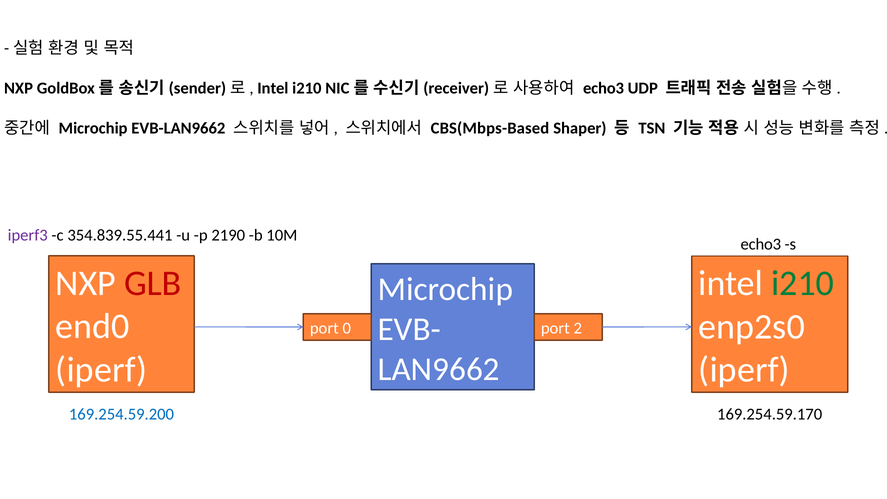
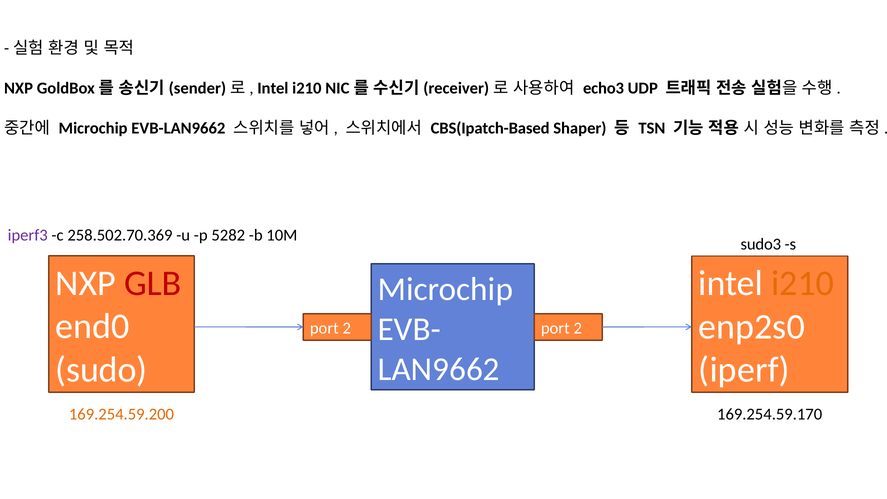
CBS(Mbps-Based: CBS(Mbps-Based -> CBS(Ipatch-Based
354.839.55.441: 354.839.55.441 -> 258.502.70.369
2190: 2190 -> 5282
echo3 at (761, 244): echo3 -> sudo3
i210 at (803, 283) colour: green -> orange
0 at (347, 328): 0 -> 2
iperf at (101, 370): iperf -> sudo
169.254.59.200 colour: blue -> orange
